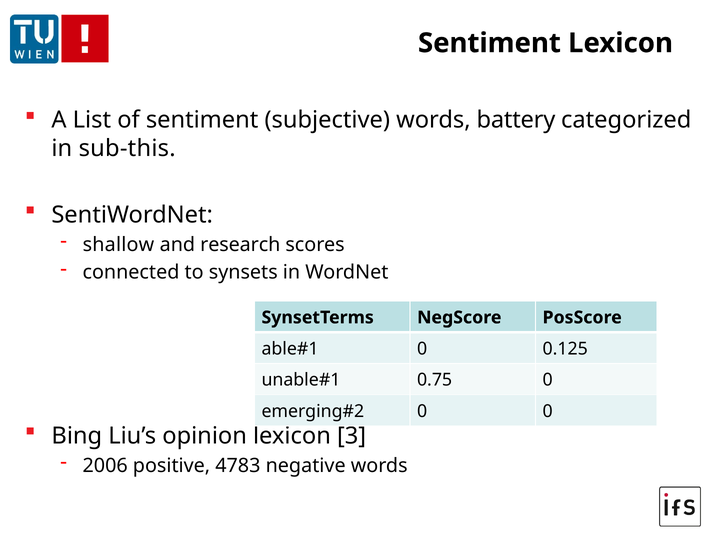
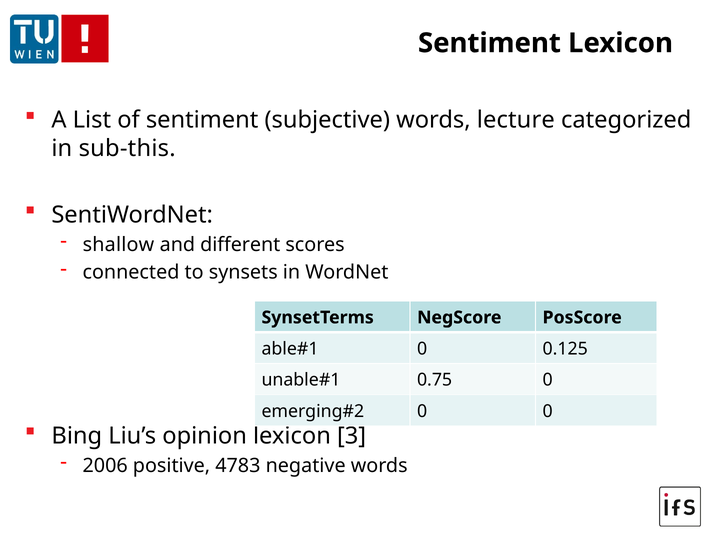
battery: battery -> lecture
research: research -> different
